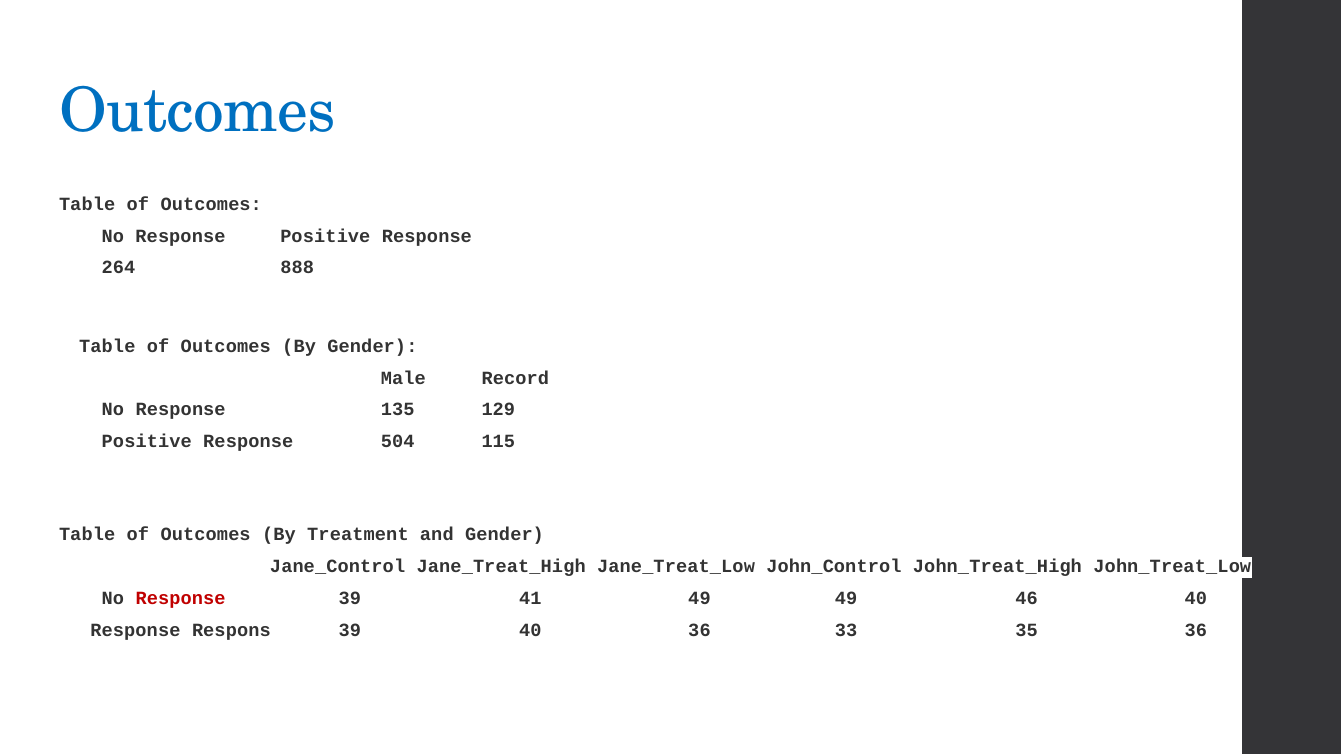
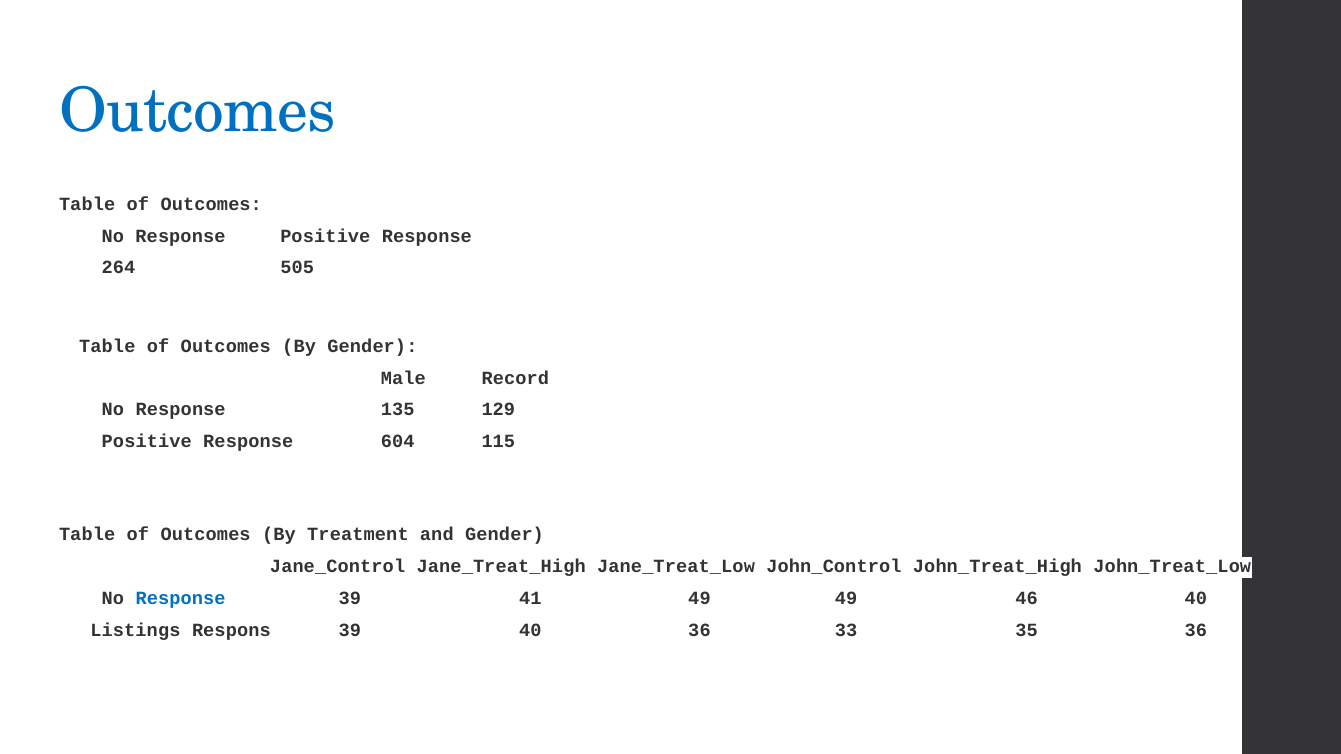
888: 888 -> 505
504: 504 -> 604
Response at (181, 599) colour: red -> blue
Response at (135, 630): Response -> Listings
